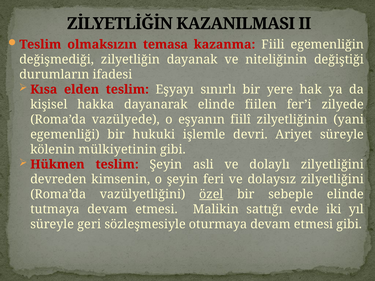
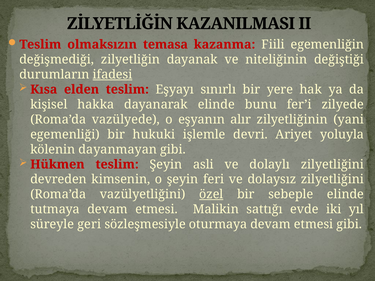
ifadesi underline: none -> present
fiilen: fiilen -> bunu
fiilî: fiilî -> alır
Ariyet süreyle: süreyle -> yoluyla
mülkiyetinin: mülkiyetinin -> dayanmayan
